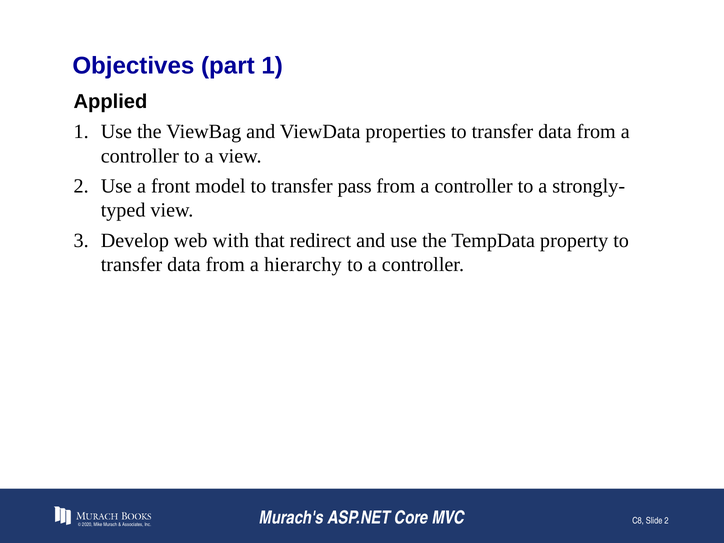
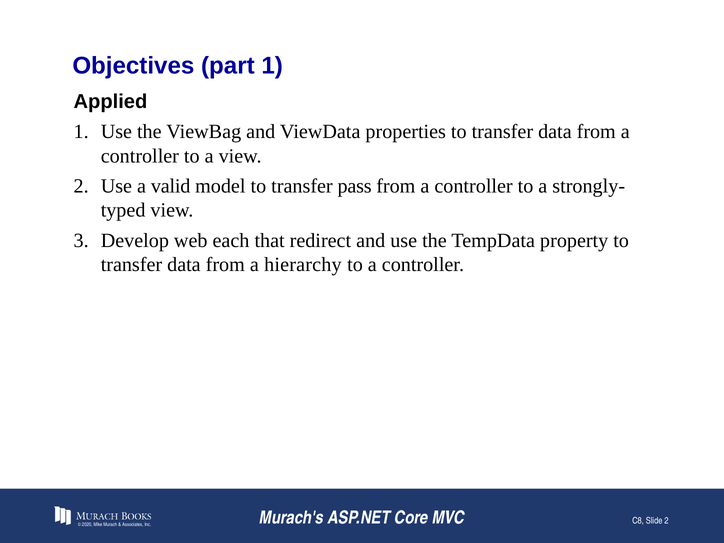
front: front -> valid
with: with -> each
